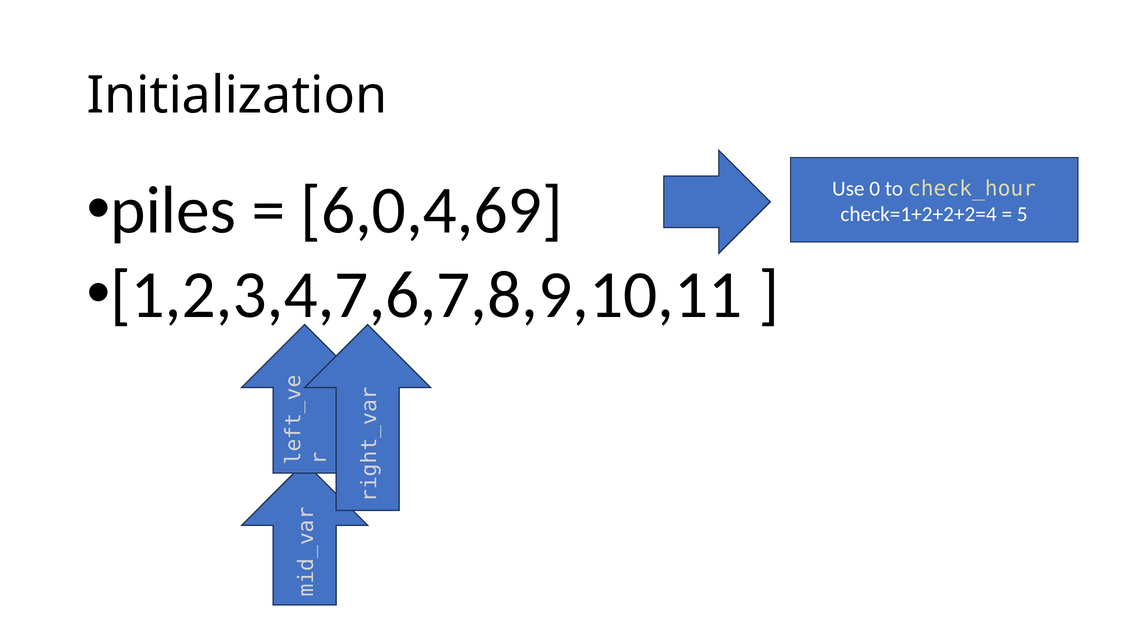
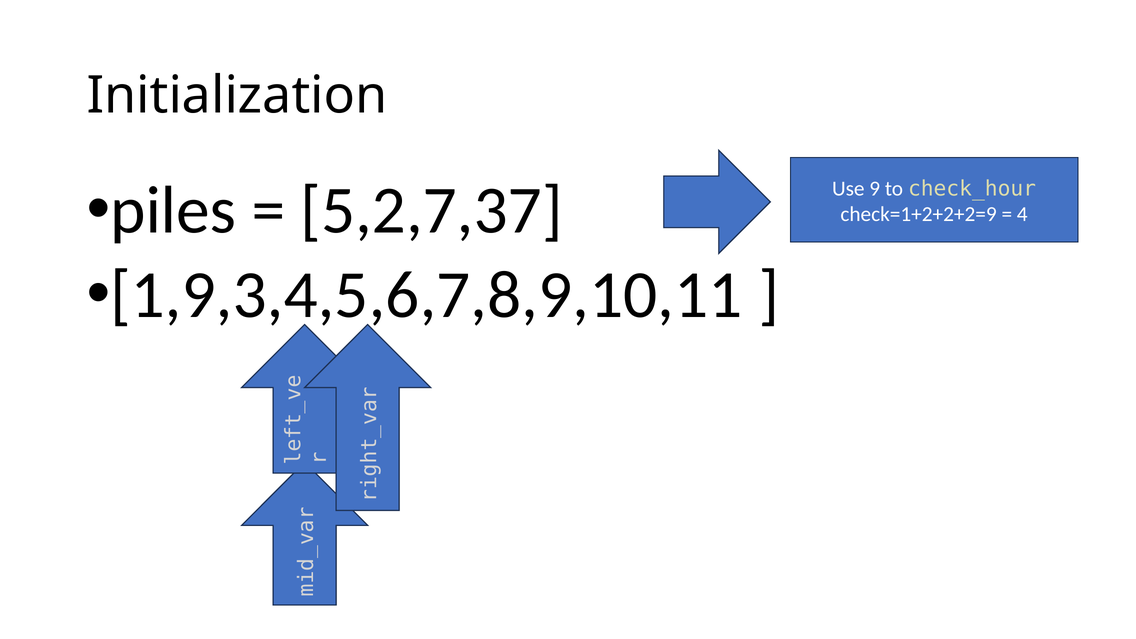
6,0,4,69: 6,0,4,69 -> 5,2,7,37
0: 0 -> 9
check=1+2+2+2=4: check=1+2+2+2=4 -> check=1+2+2+2=9
5: 5 -> 4
1,2,3,4,7,6,7,8,9,10,11: 1,2,3,4,7,6,7,8,9,10,11 -> 1,9,3,4,5,6,7,8,9,10,11
